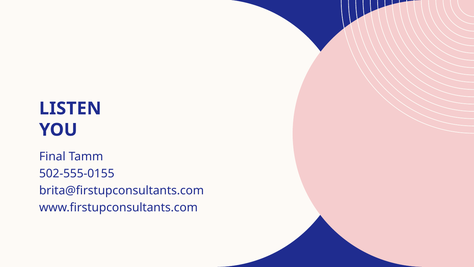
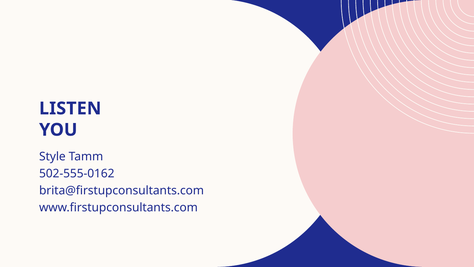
Final: Final -> Style
502-555-0155: 502-555-0155 -> 502-555-0162
